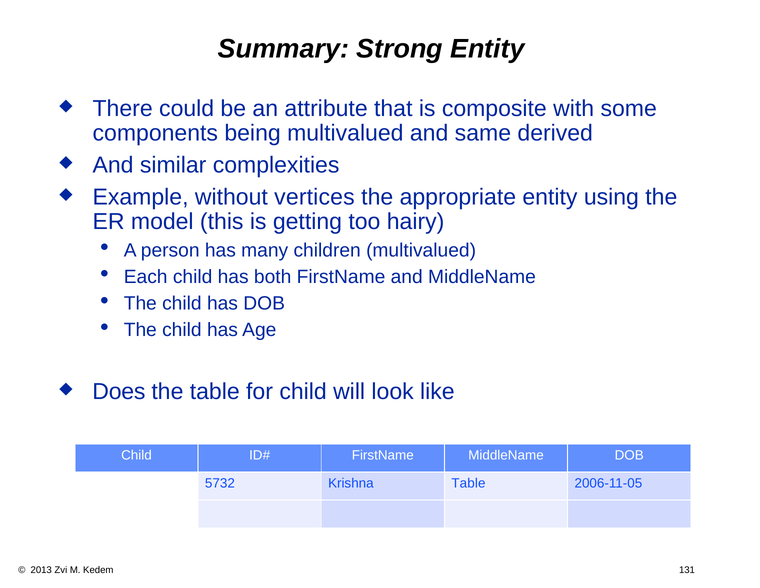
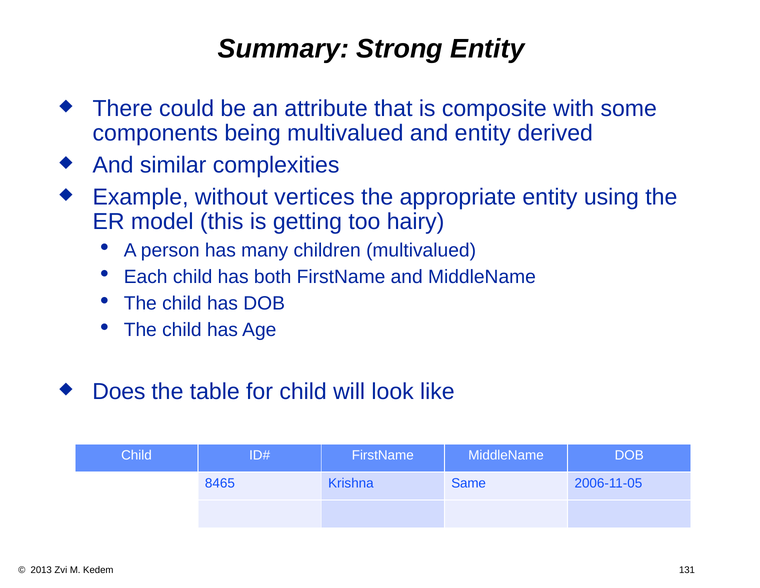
and same: same -> entity
5732: 5732 -> 8465
Krishna Table: Table -> Same
